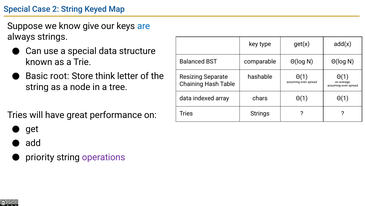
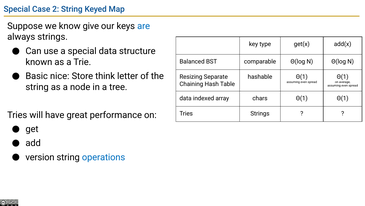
root: root -> nice
priority: priority -> version
operations colour: purple -> blue
